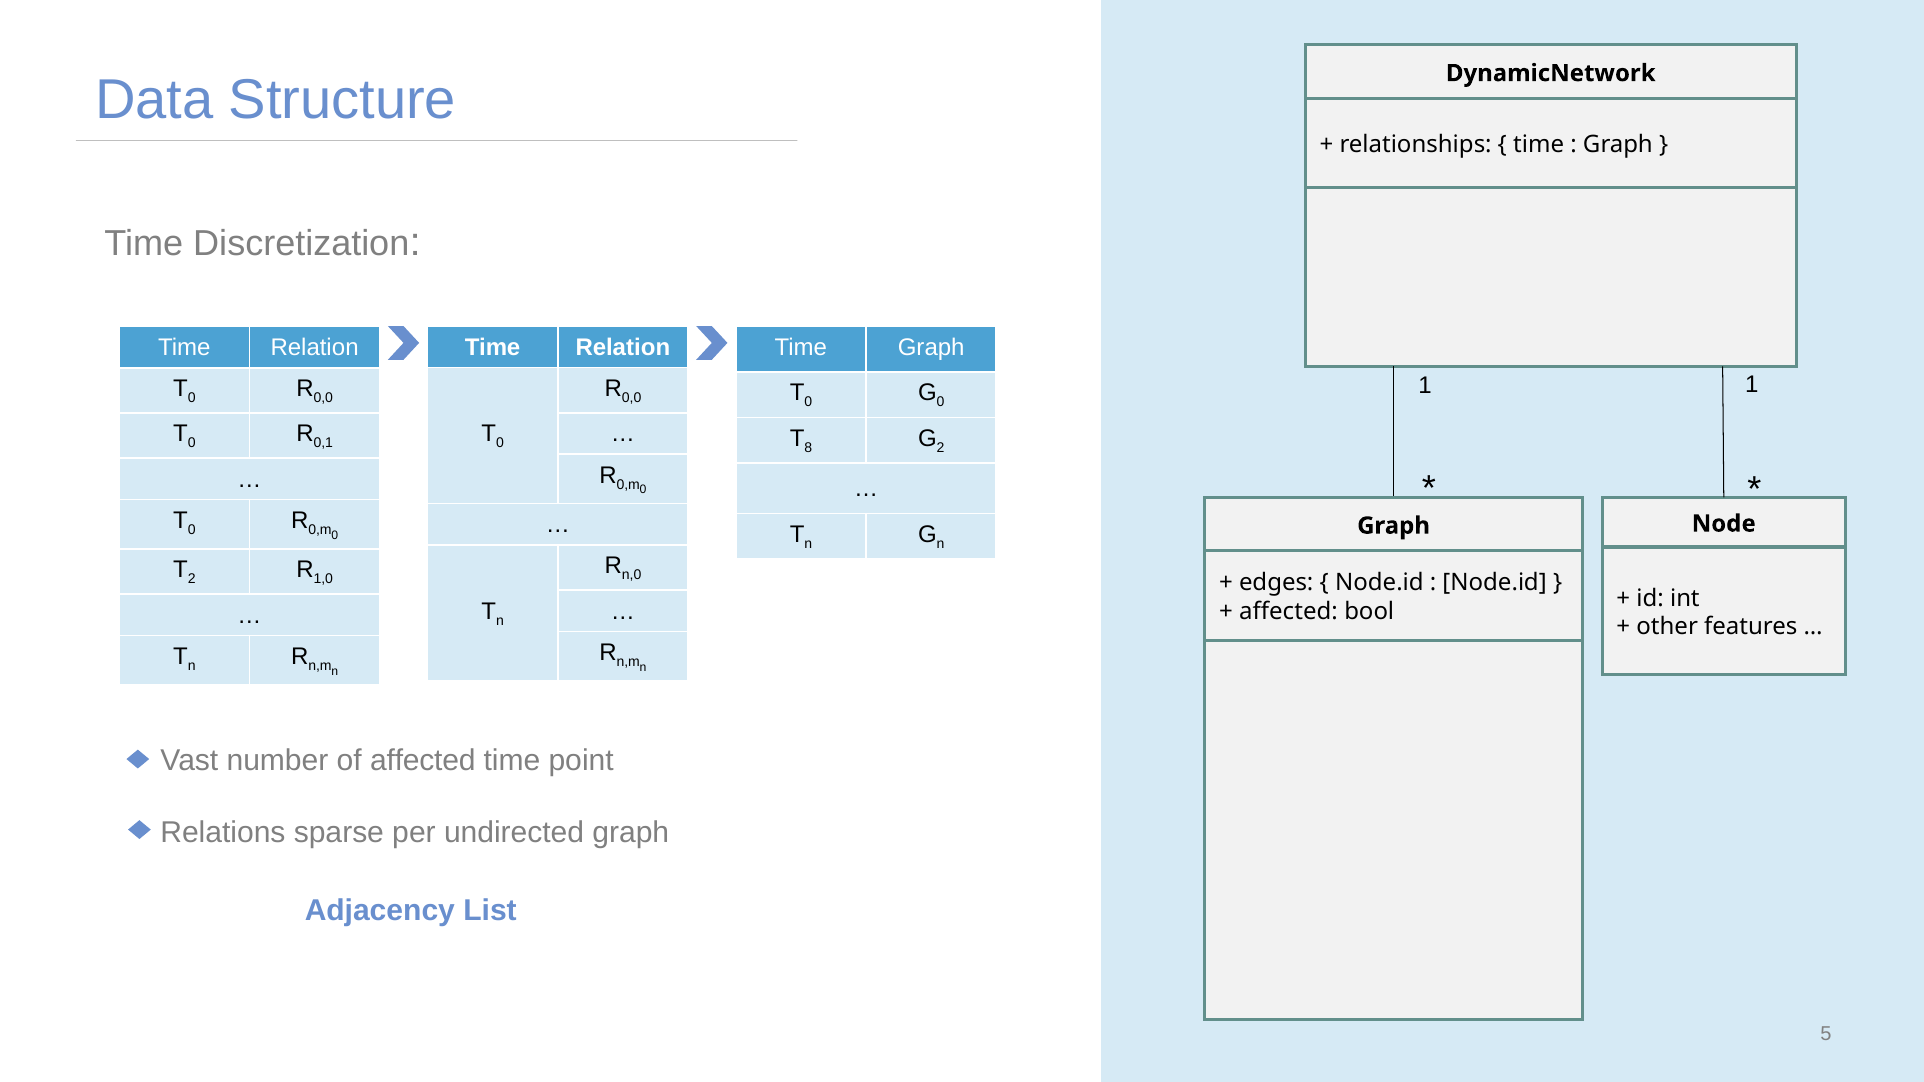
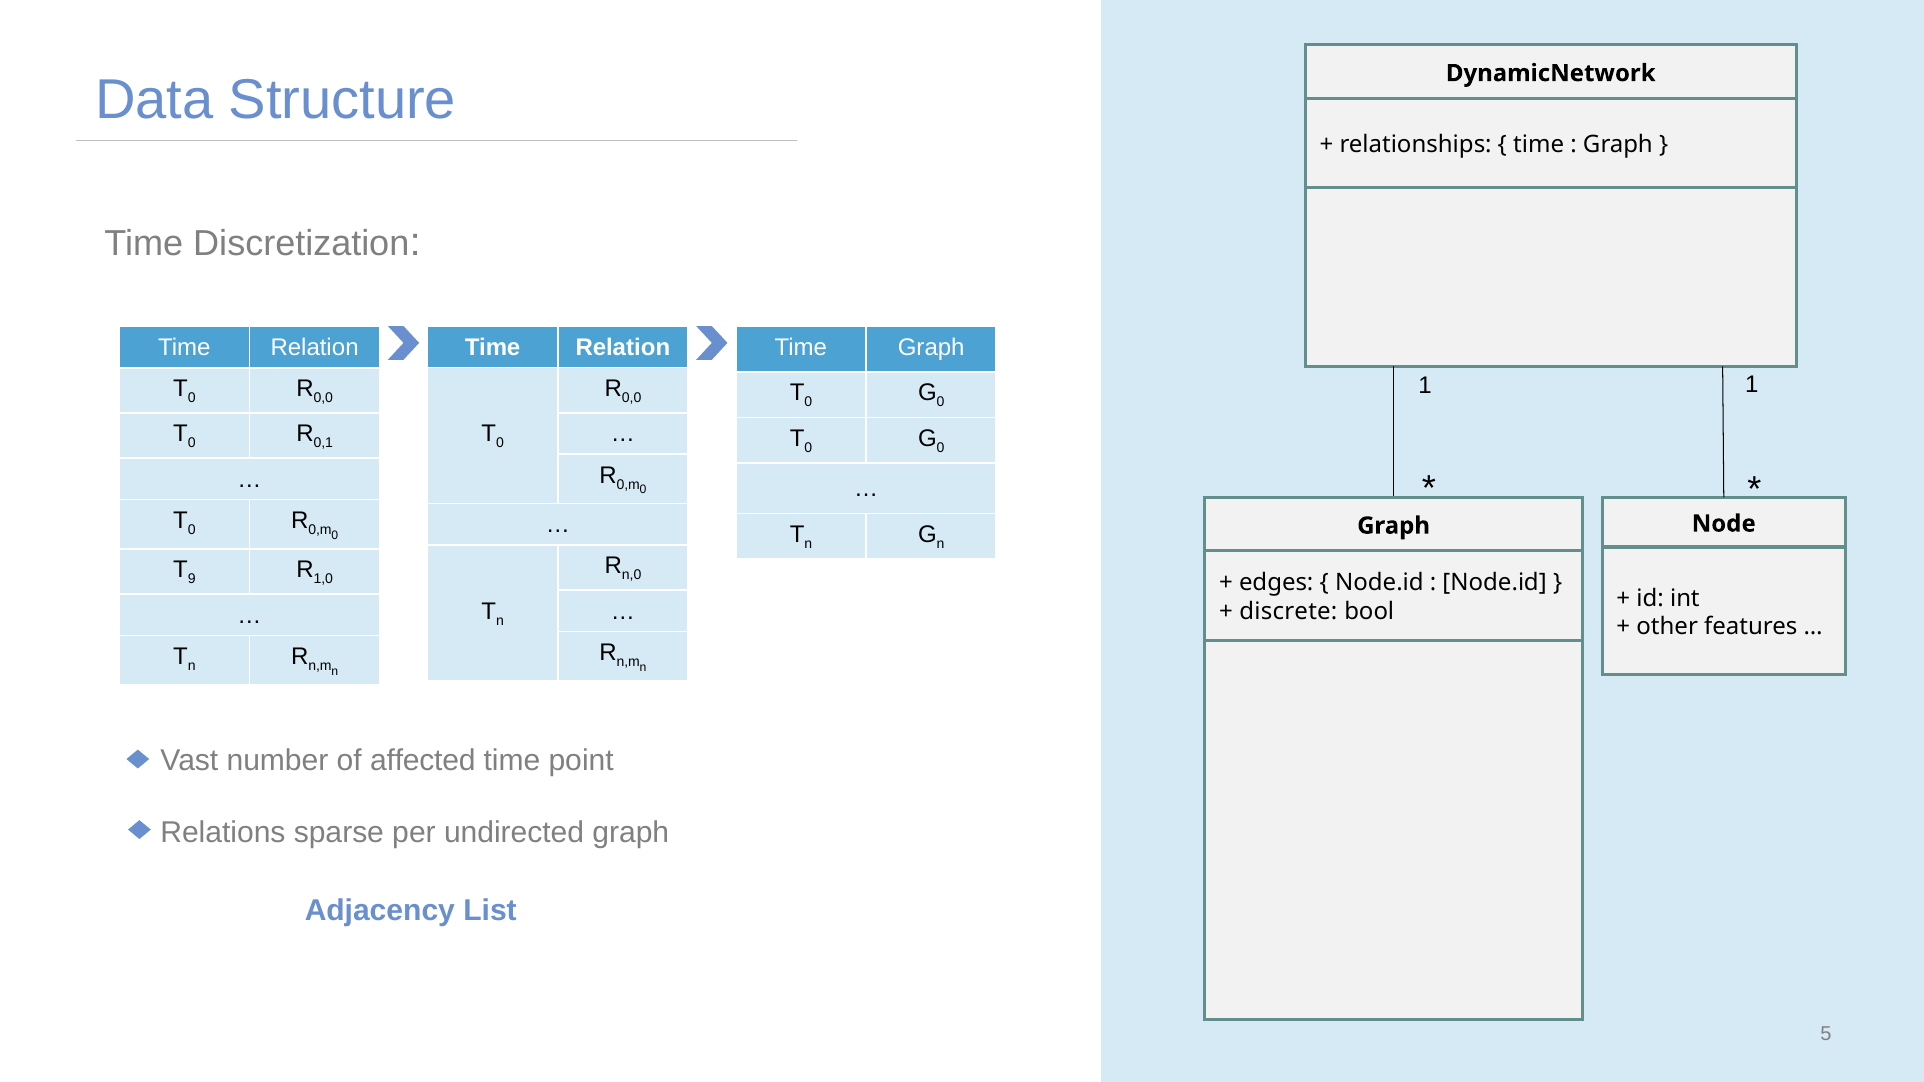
8 at (808, 448): 8 -> 0
2 at (941, 448): 2 -> 0
2 at (192, 579): 2 -> 9
affected at (1288, 612): affected -> discrete
